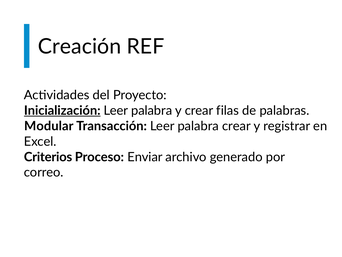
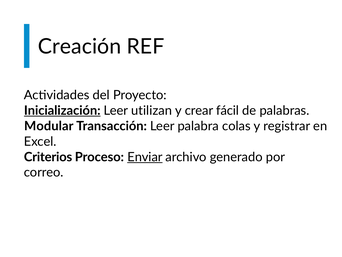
palabra at (152, 110): palabra -> utilizan
filas: filas -> fácil
palabra crear: crear -> colas
Enviar underline: none -> present
